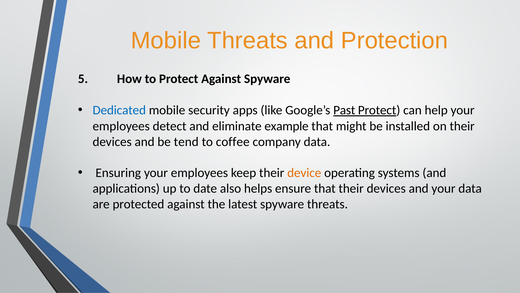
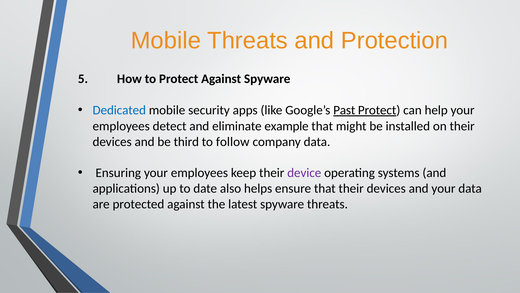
tend: tend -> third
coffee: coffee -> follow
device colour: orange -> purple
